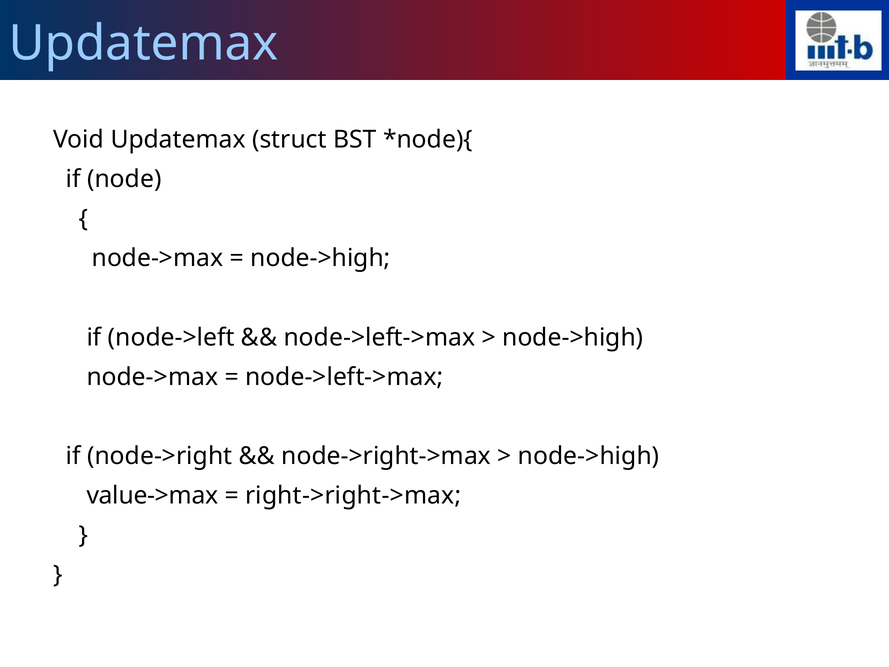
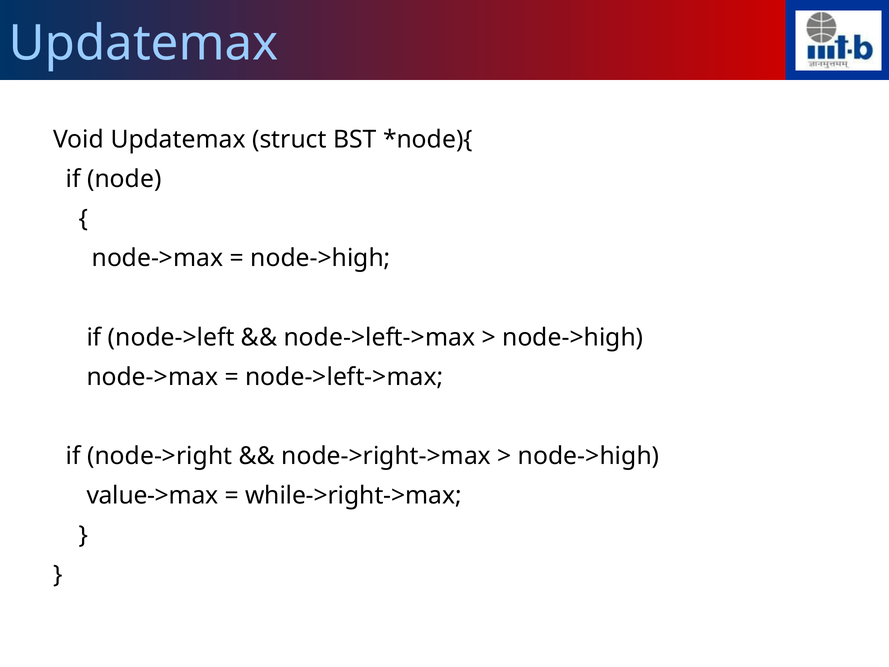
right->right->max: right->right->max -> while->right->max
